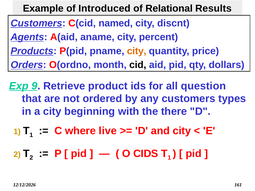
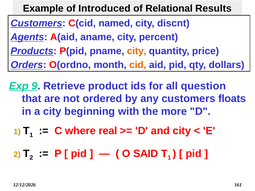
cid colour: black -> orange
types: types -> floats
there: there -> more
live: live -> real
CIDS: CIDS -> SAID
